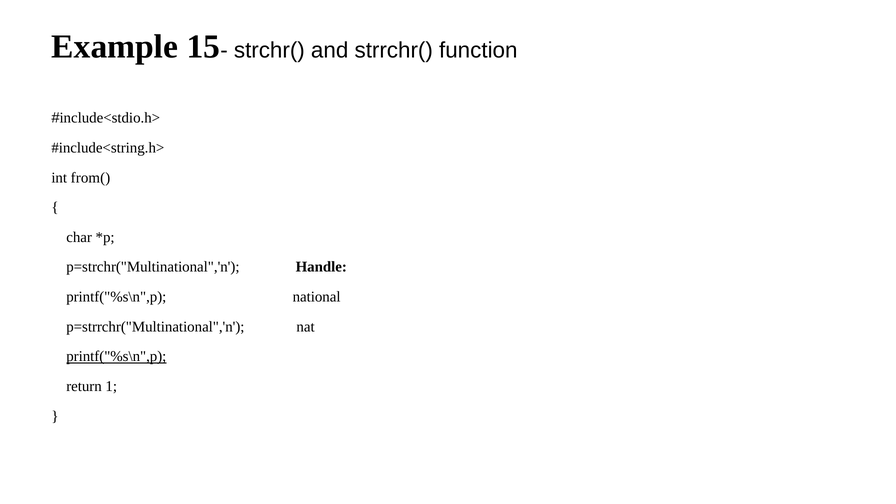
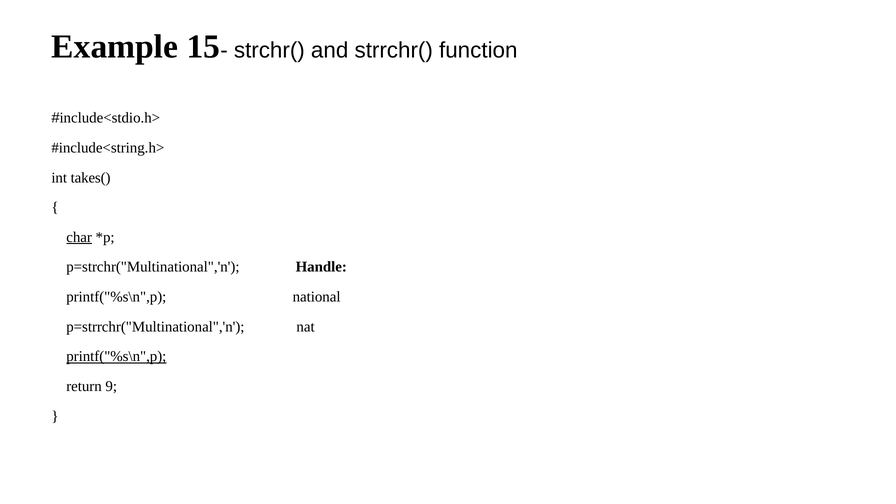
from(: from( -> takes(
char underline: none -> present
1: 1 -> 9
